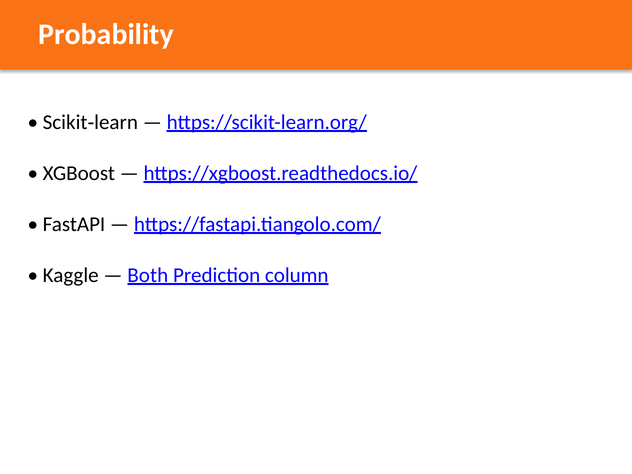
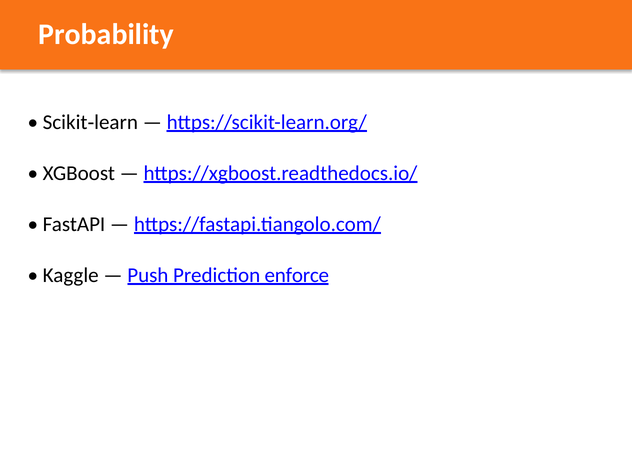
Both: Both -> Push
column: column -> enforce
